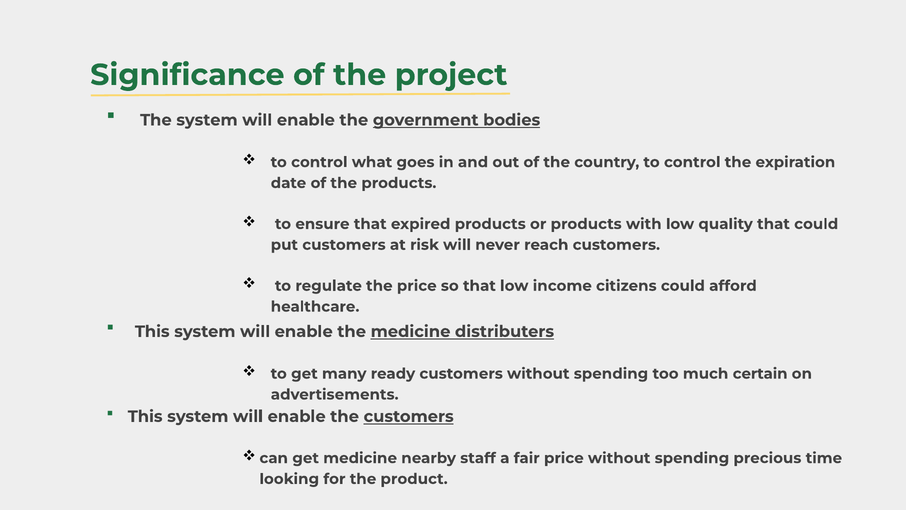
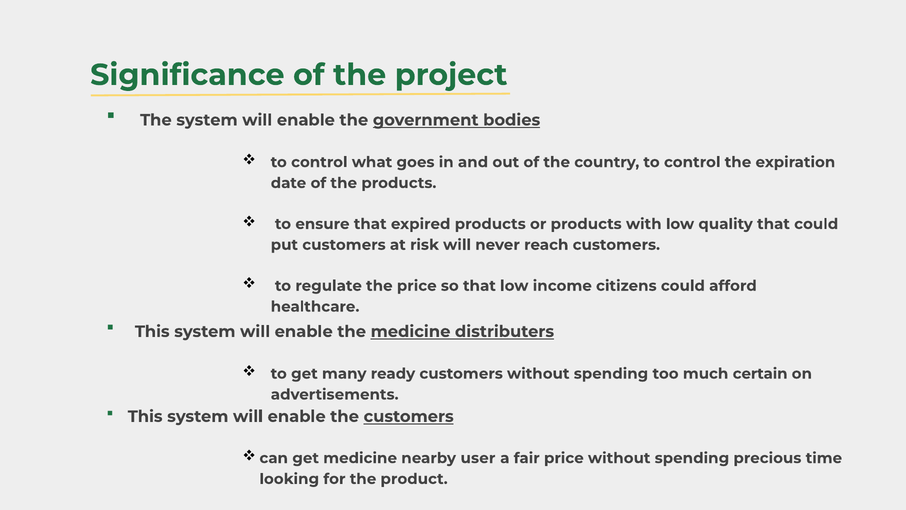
staff: staff -> user
